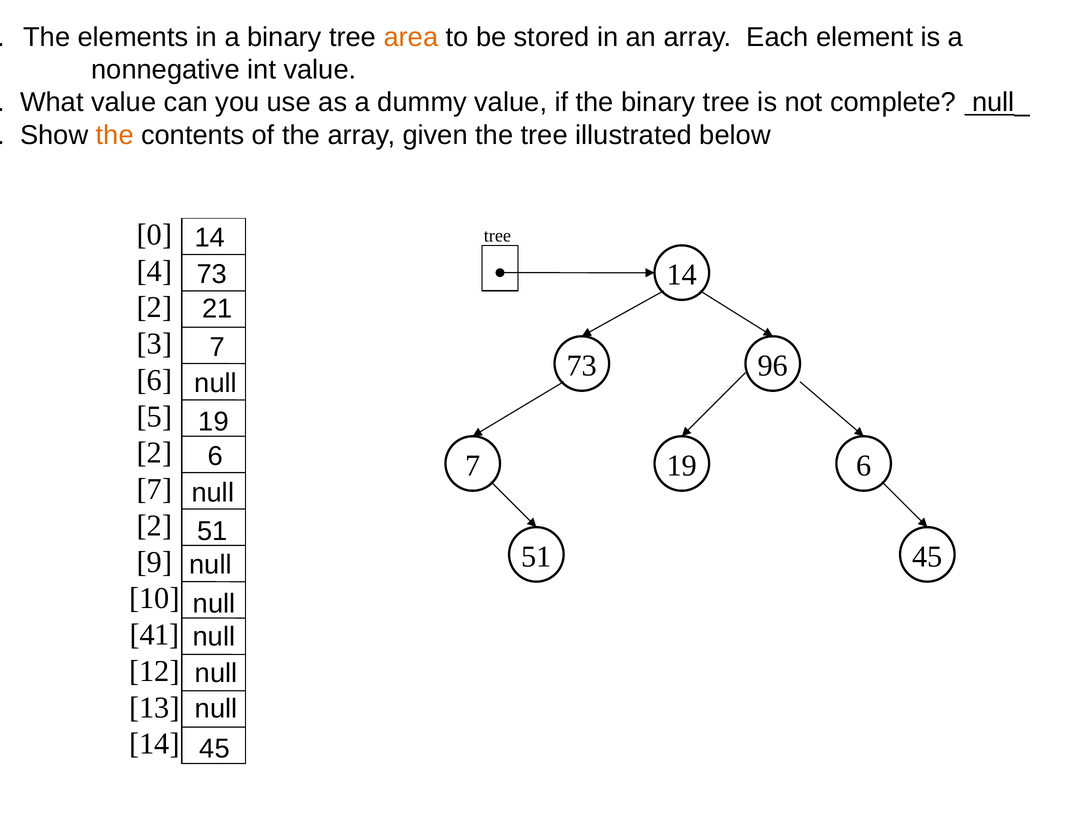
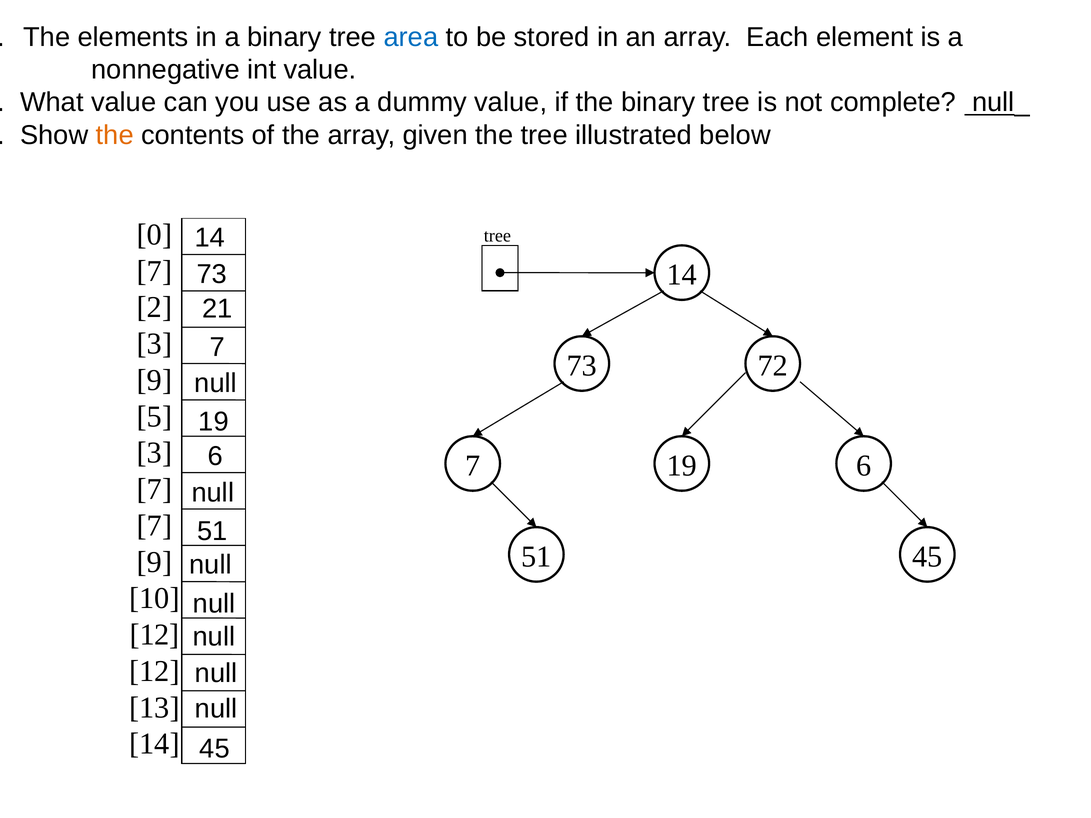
area colour: orange -> blue
4 at (154, 271): 4 -> 7
96: 96 -> 72
6 at (154, 380): 6 -> 9
2 at (154, 453): 2 -> 3
2 at (154, 526): 2 -> 7
41 at (155, 635): 41 -> 12
